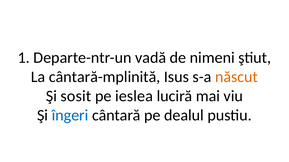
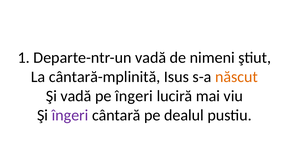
Şi sosit: sosit -> vadă
pe ieslea: ieslea -> îngeri
îngeri at (70, 116) colour: blue -> purple
